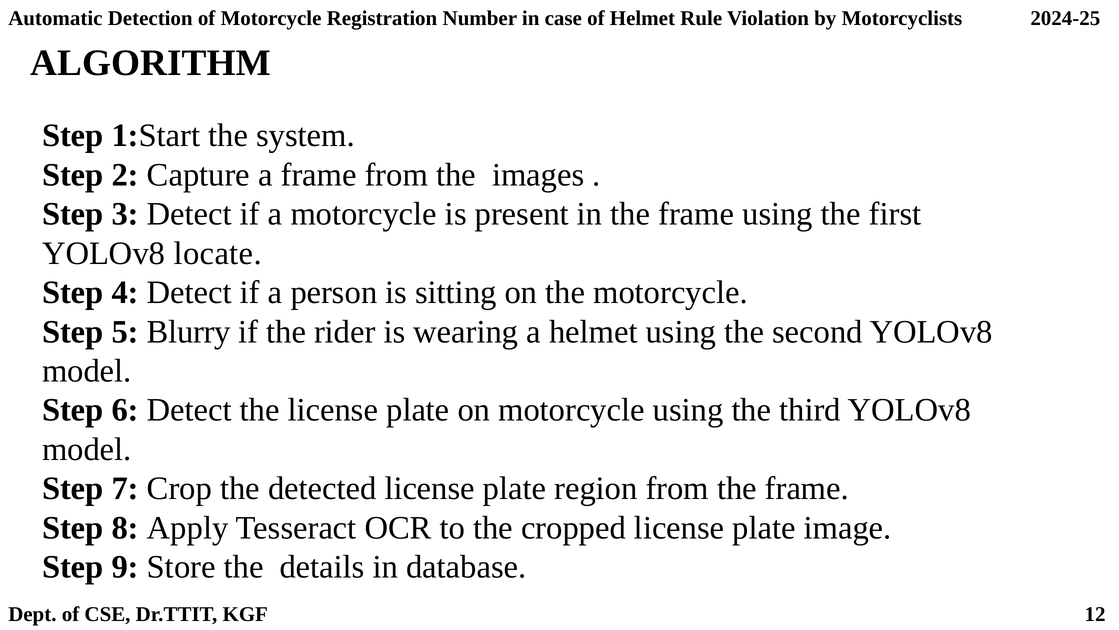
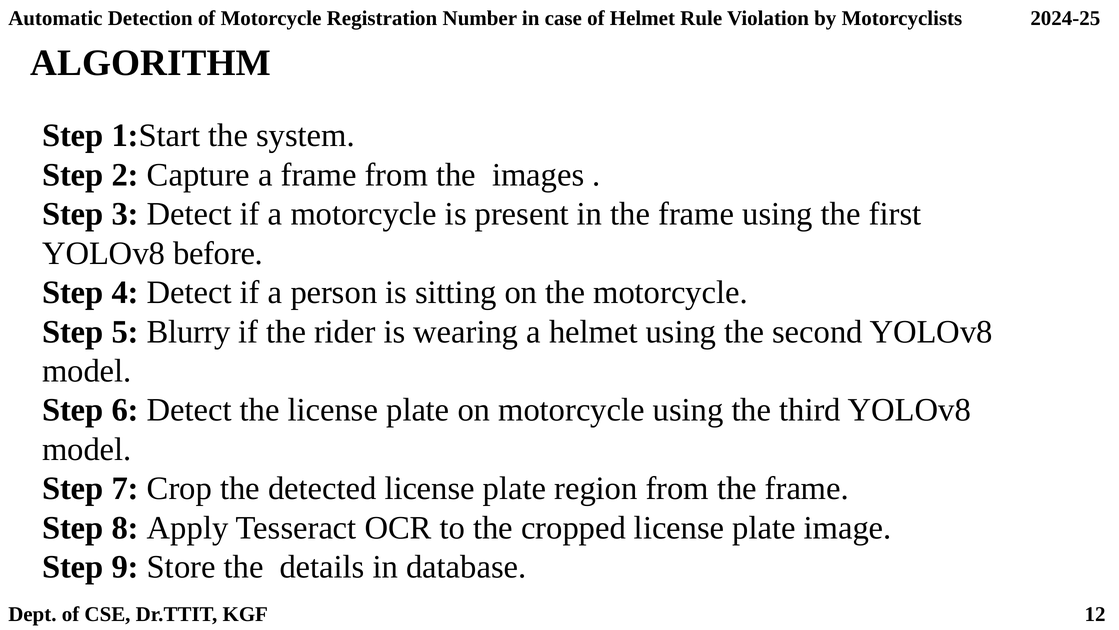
locate: locate -> before
